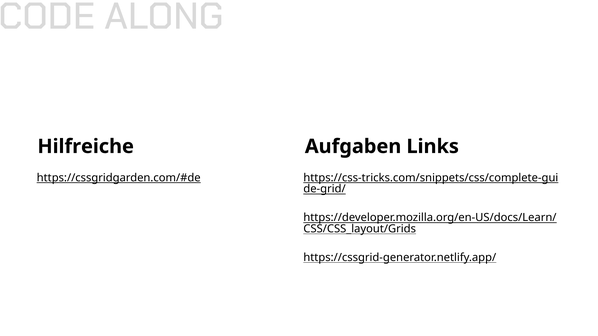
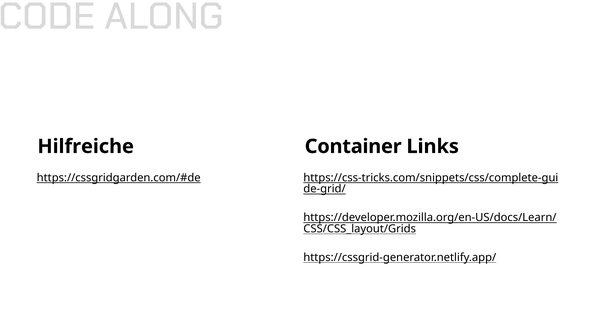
Aufgaben: Aufgaben -> Container
